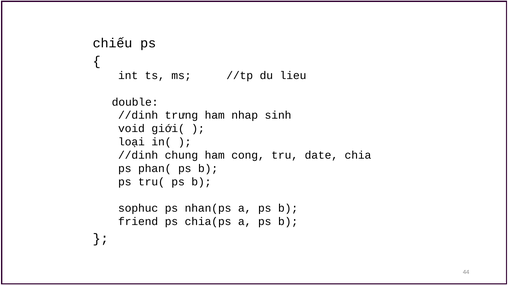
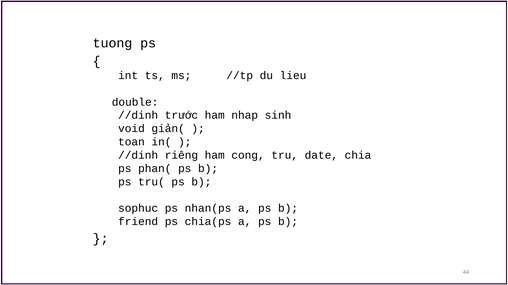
chiếu: chiếu -> tuong
trưng: trưng -> trước
giới(: giới( -> giản(
loại: loại -> toan
chung: chung -> riêng
